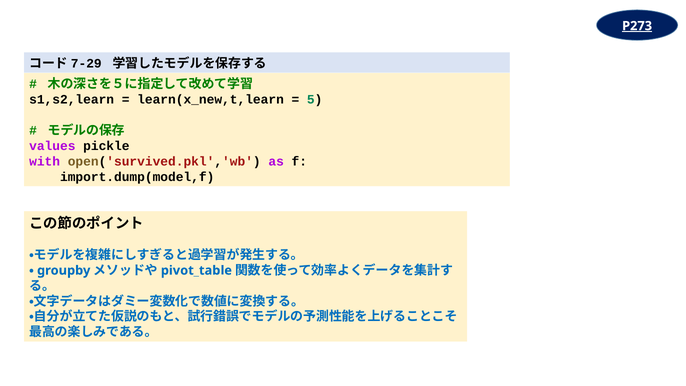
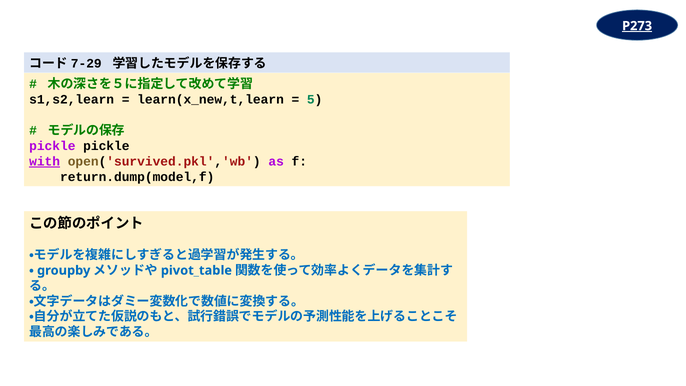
values at (52, 146): values -> pickle
with underline: none -> present
import.dump(model,f: import.dump(model,f -> return.dump(model,f
